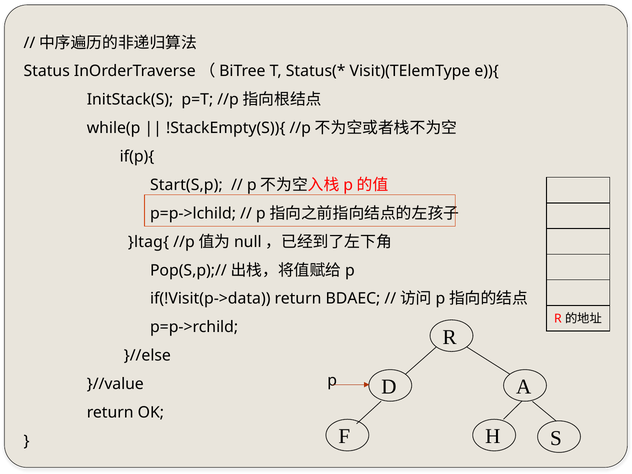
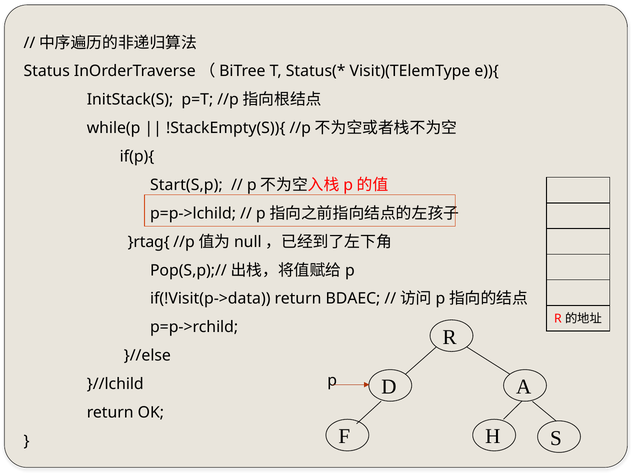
}ltag{: }ltag{ -> }rtag{
}//value: }//value -> }//lchild
